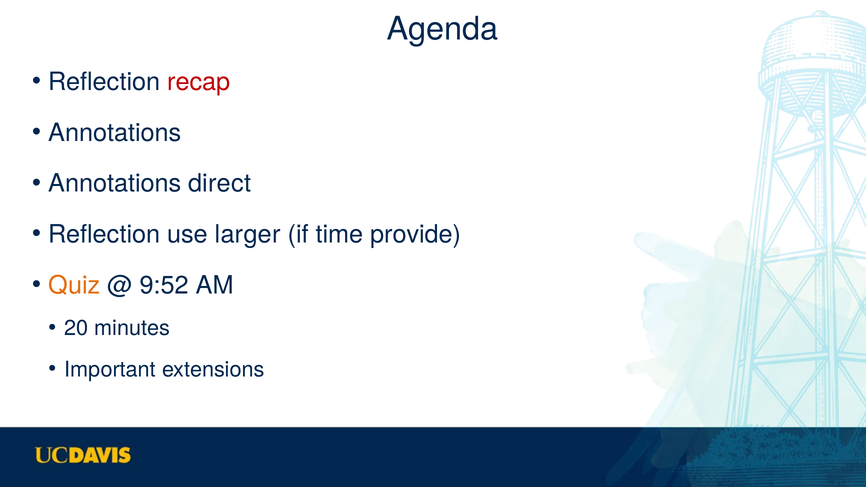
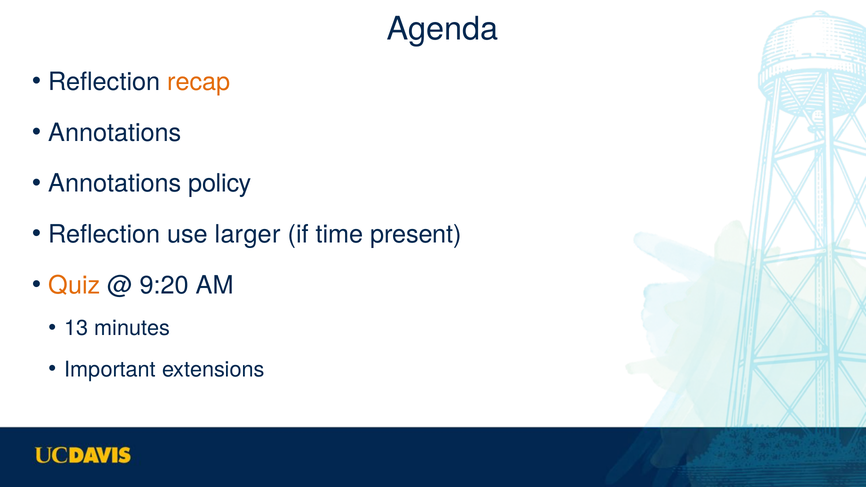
recap colour: red -> orange
direct: direct -> policy
provide: provide -> present
9:52: 9:52 -> 9:20
20: 20 -> 13
